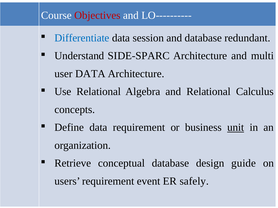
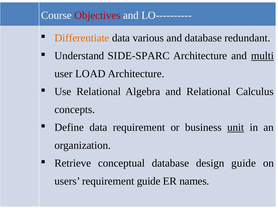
Differentiate colour: blue -> orange
session: session -> various
multi underline: none -> present
user DATA: DATA -> LOAD
requirement event: event -> guide
safely: safely -> names
